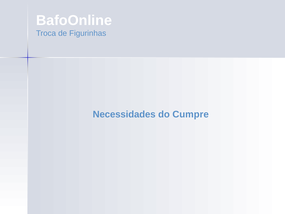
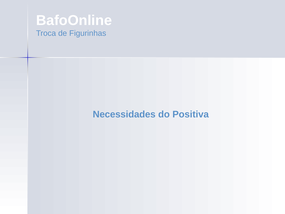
Cumpre: Cumpre -> Positiva
